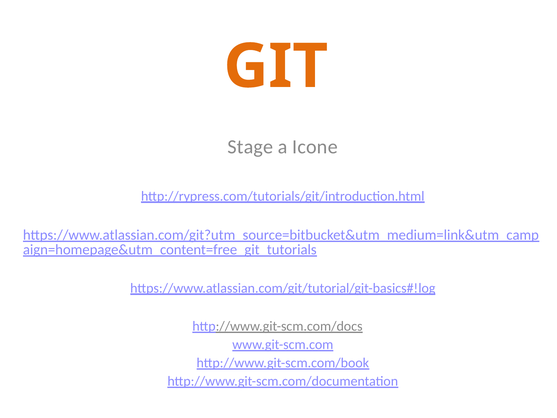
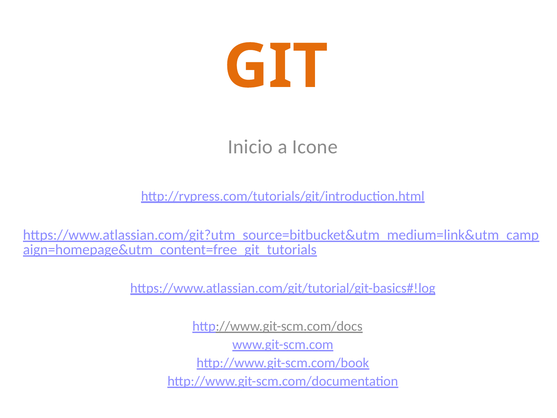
Stage: Stage -> Inicio
